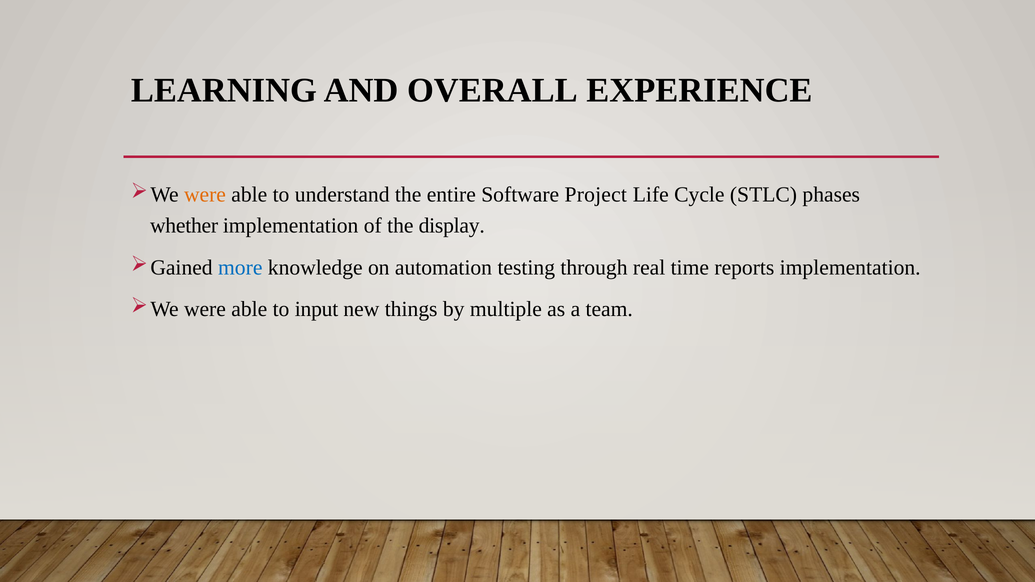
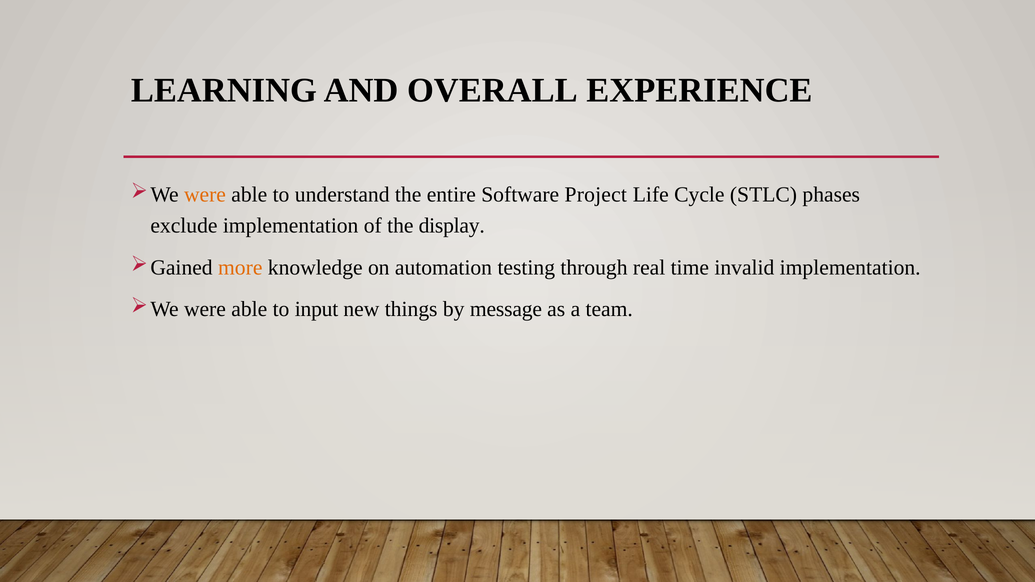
whether: whether -> exclude
more colour: blue -> orange
reports: reports -> invalid
multiple: multiple -> message
